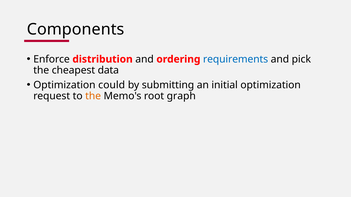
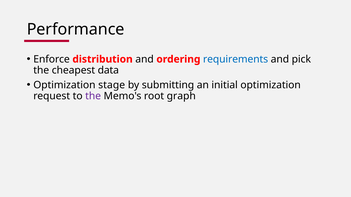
Components: Components -> Performance
could: could -> stage
the at (93, 96) colour: orange -> purple
